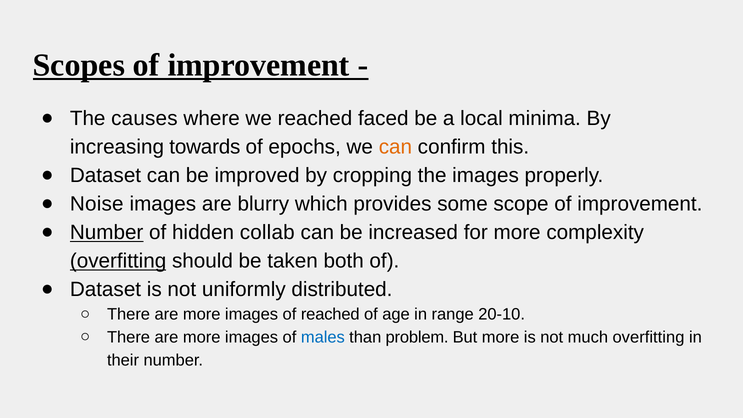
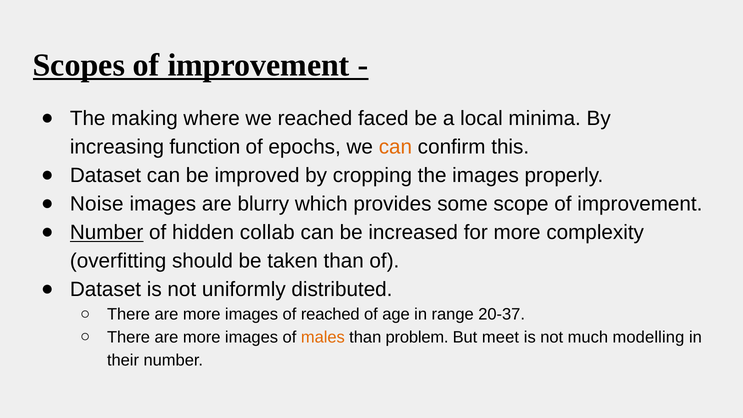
causes: causes -> making
towards: towards -> function
overfitting at (118, 261) underline: present -> none
taken both: both -> than
20-10: 20-10 -> 20-37
males colour: blue -> orange
But more: more -> meet
much overfitting: overfitting -> modelling
